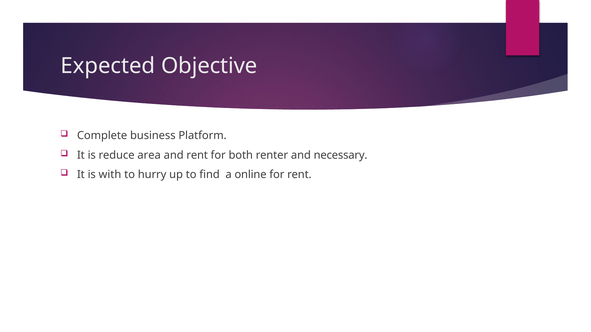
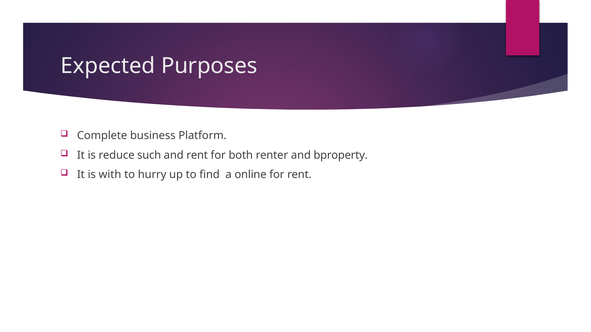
Objective: Objective -> Purposes
area: area -> such
necessary: necessary -> bproperty
